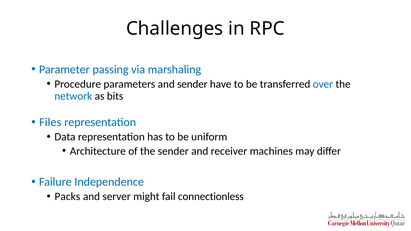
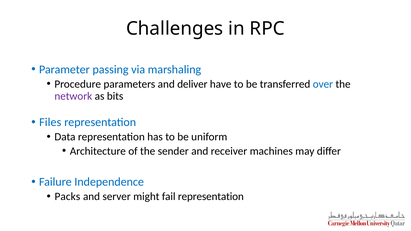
and sender: sender -> deliver
network colour: blue -> purple
fail connectionless: connectionless -> representation
